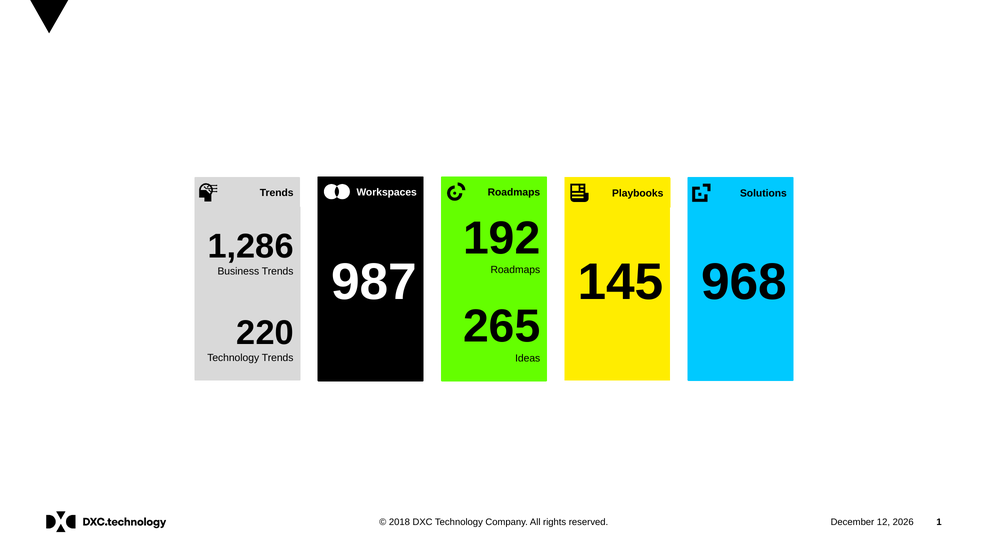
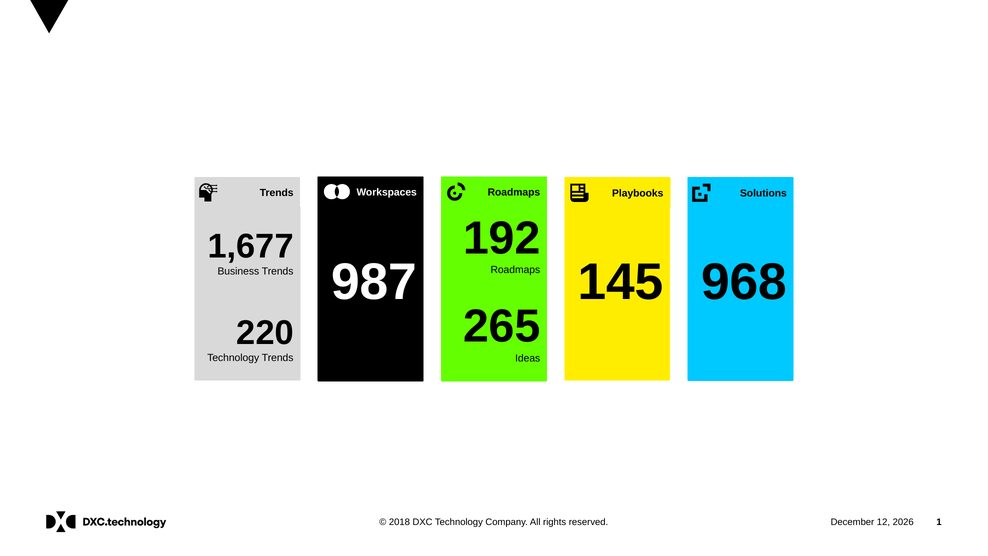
1,286: 1,286 -> 1,677
